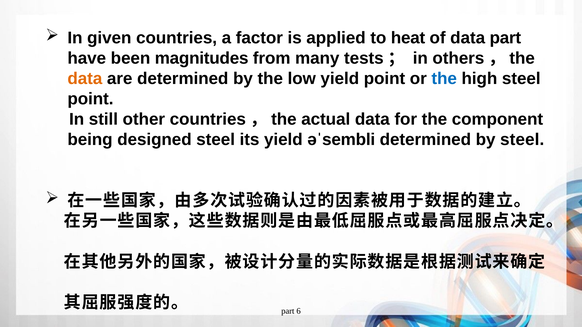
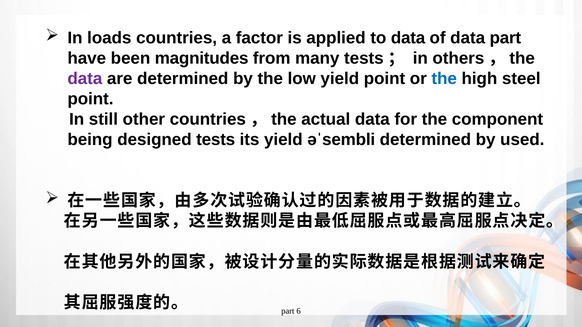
given: given -> loads
to heat: heat -> data
data at (85, 79) colour: orange -> purple
designed steel: steel -> tests
by steel: steel -> used
